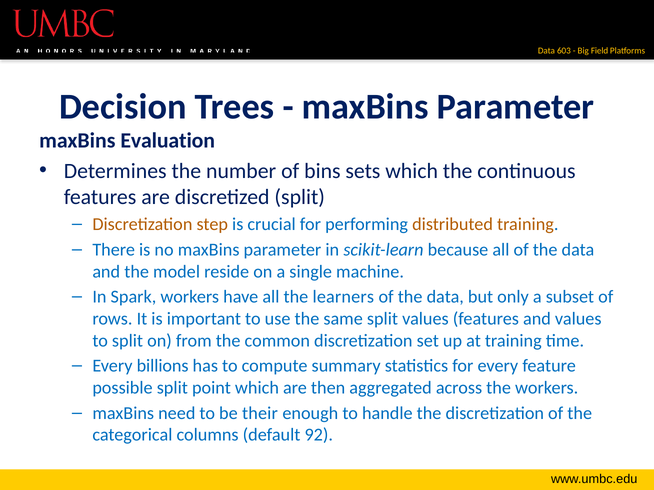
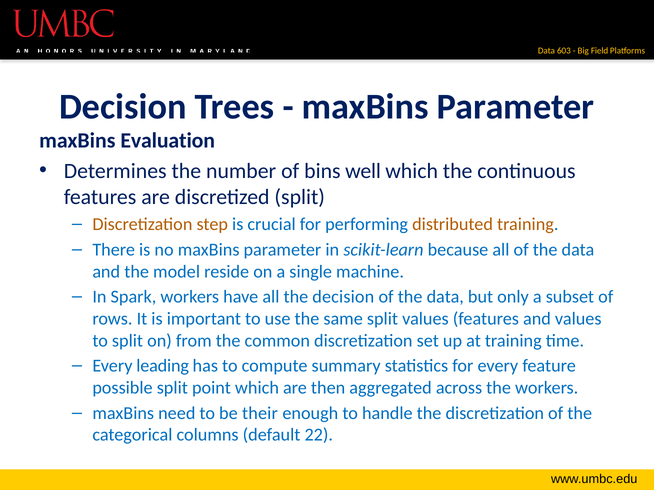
sets: sets -> well
the learners: learners -> decision
billions: billions -> leading
92: 92 -> 22
